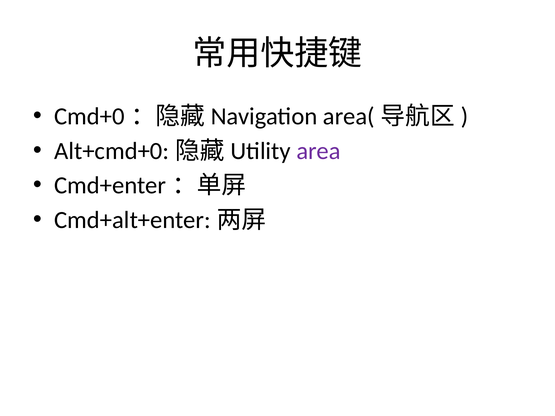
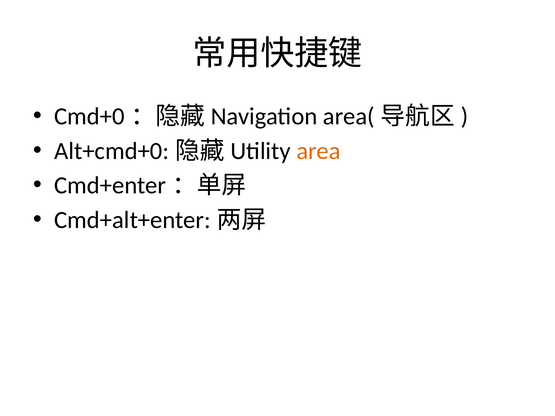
area colour: purple -> orange
